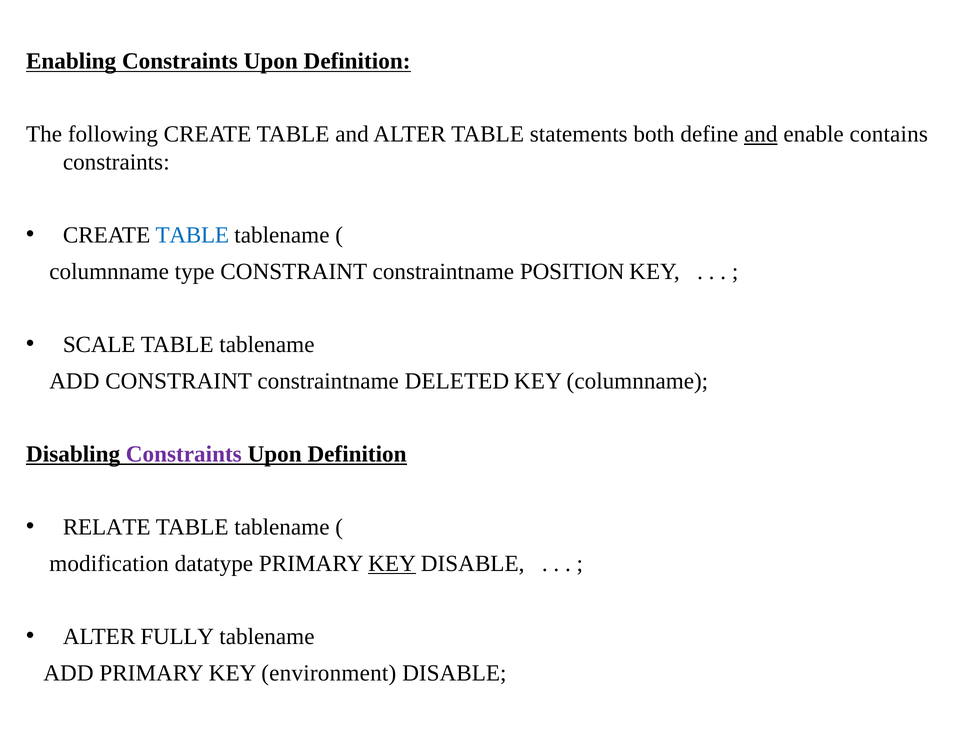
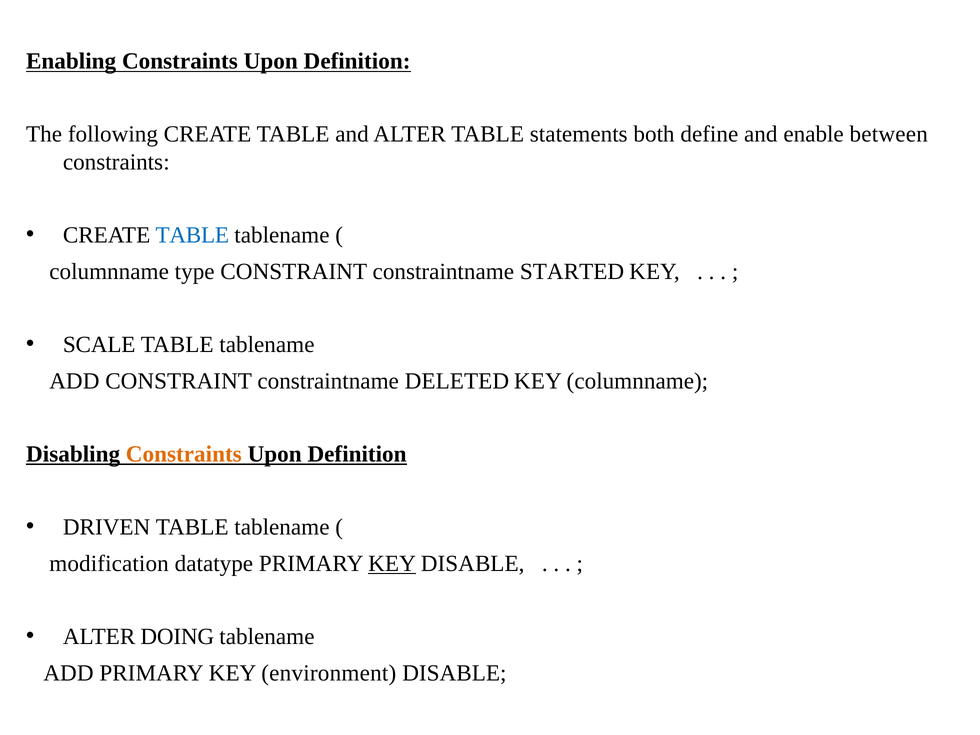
and at (761, 134) underline: present -> none
contains: contains -> between
POSITION: POSITION -> STARTED
Constraints at (184, 454) colour: purple -> orange
RELATE: RELATE -> DRIVEN
FULLY: FULLY -> DOING
